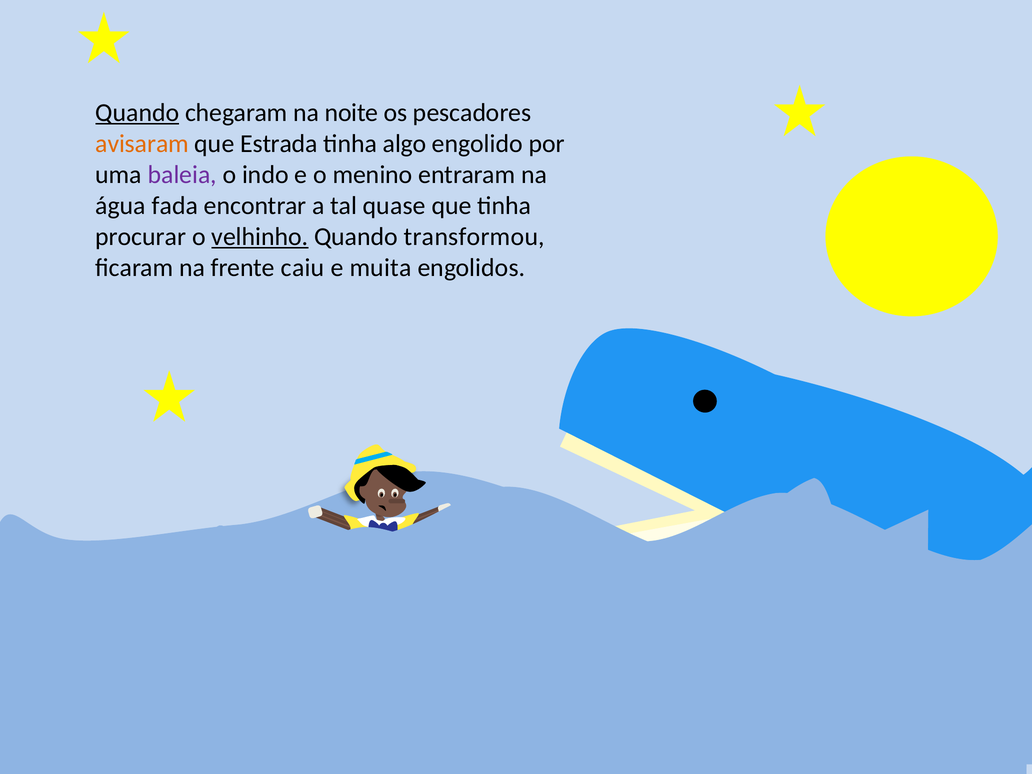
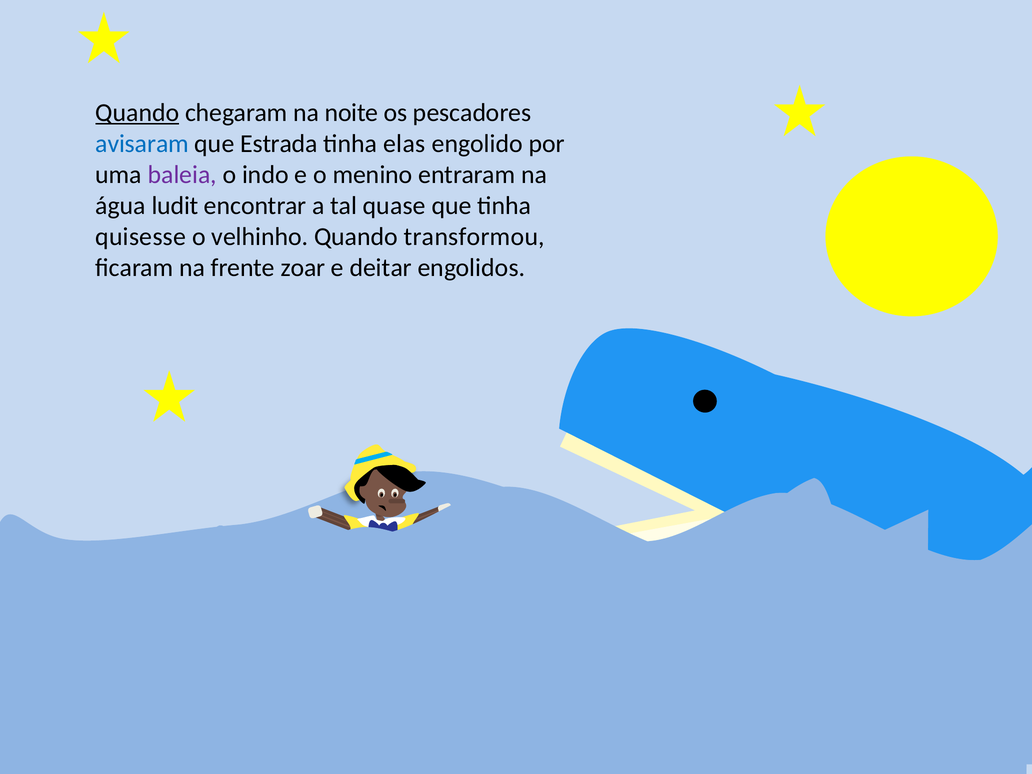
avisaram colour: orange -> blue
algo: algo -> elas
fada: fada -> ludit
procurar: procurar -> quisesse
velhinho underline: present -> none
caiu: caiu -> zoar
muita: muita -> deitar
